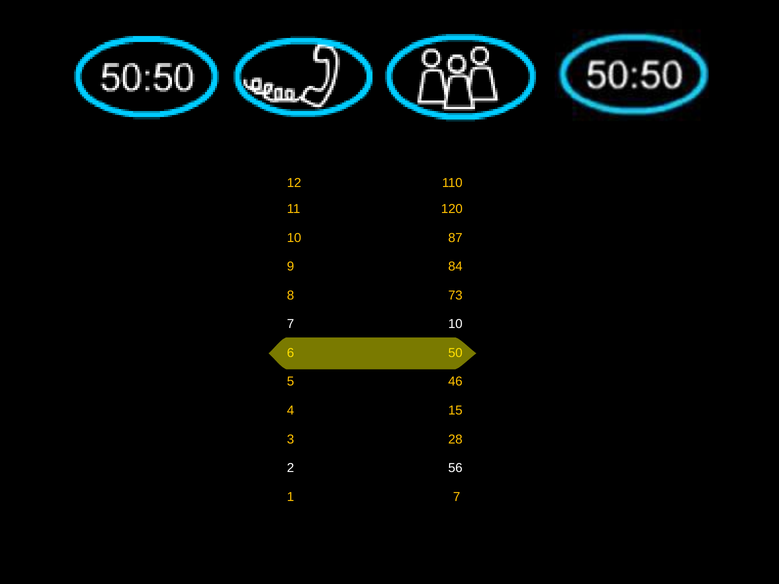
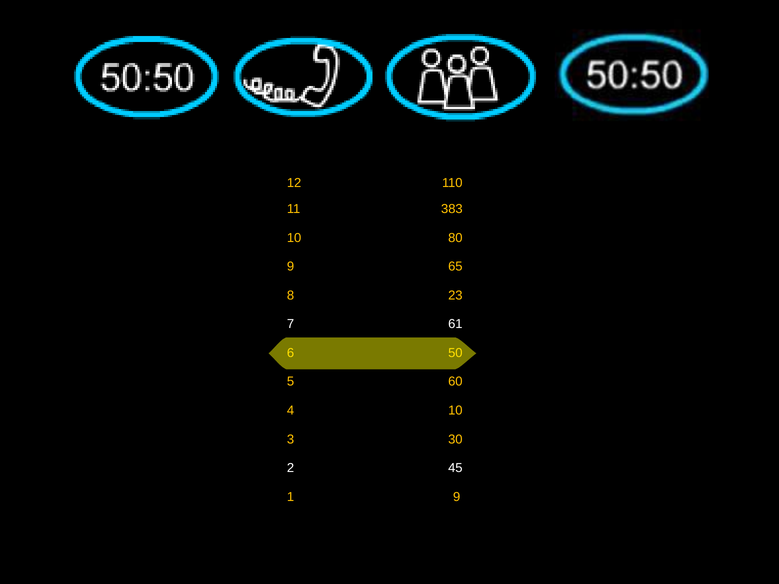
120: 120 -> 383
87: 87 -> 80
84: 84 -> 65
73: 73 -> 23
7 10: 10 -> 61
46: 46 -> 60
4 15: 15 -> 10
28: 28 -> 30
56: 56 -> 45
1 7: 7 -> 9
